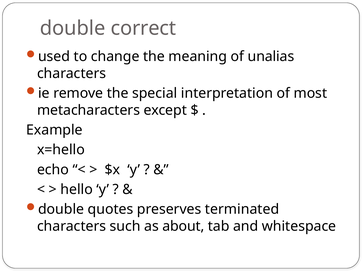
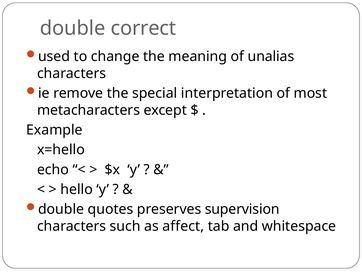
terminated: terminated -> supervision
about: about -> affect
